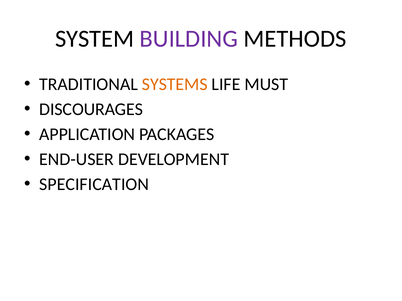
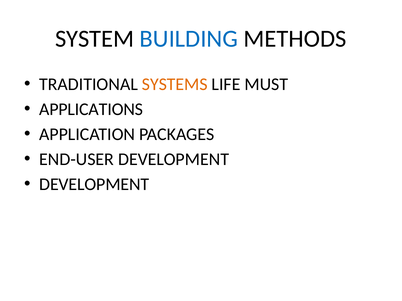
BUILDING colour: purple -> blue
DISCOURAGES: DISCOURAGES -> APPLICATIONS
SPECIFICATION at (94, 184): SPECIFICATION -> DEVELOPMENT
